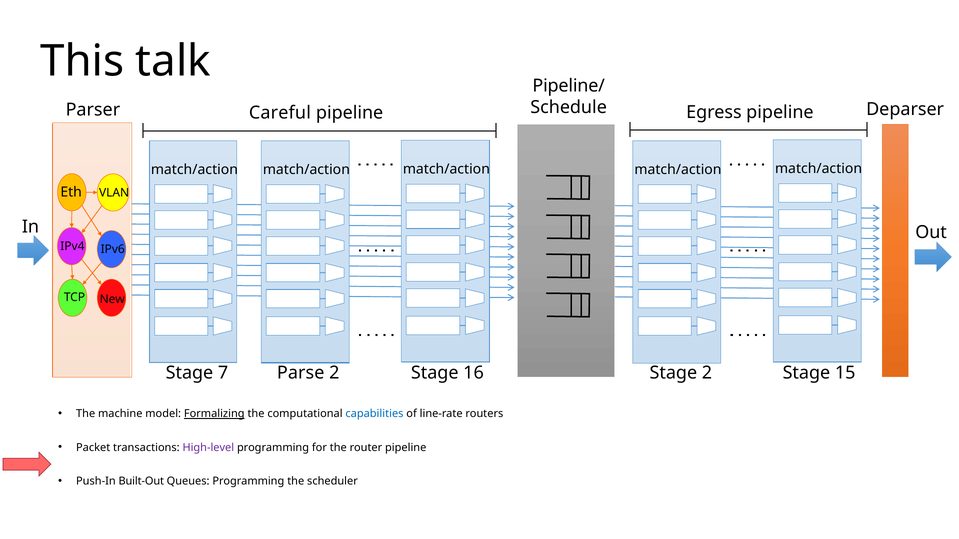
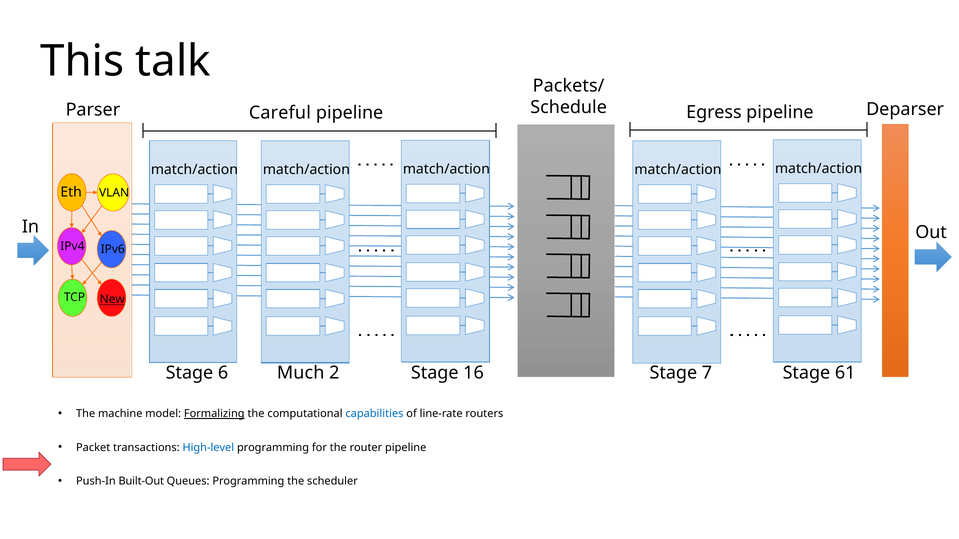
Pipeline/: Pipeline/ -> Packets/
New underline: none -> present
7: 7 -> 6
Parse: Parse -> Much
Stage 2: 2 -> 7
15: 15 -> 61
High-level colour: purple -> blue
